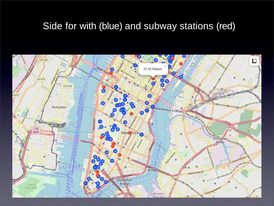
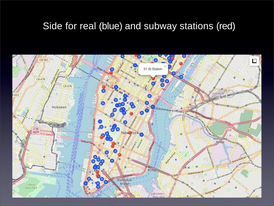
with: with -> real
